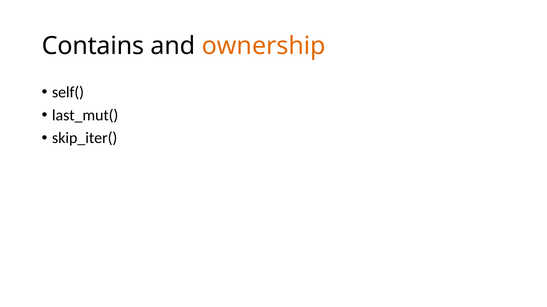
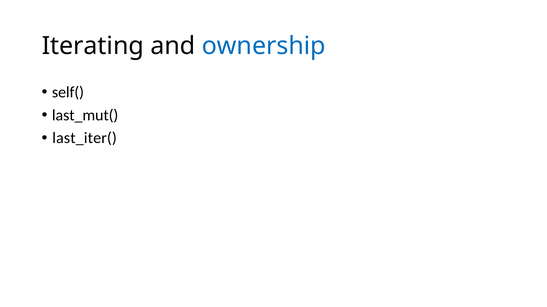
Contains: Contains -> Iterating
ownership colour: orange -> blue
skip_iter(: skip_iter( -> last_iter(
